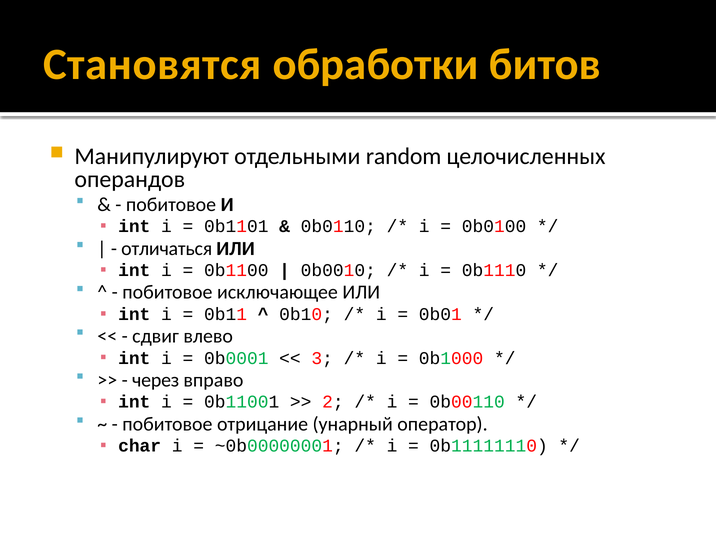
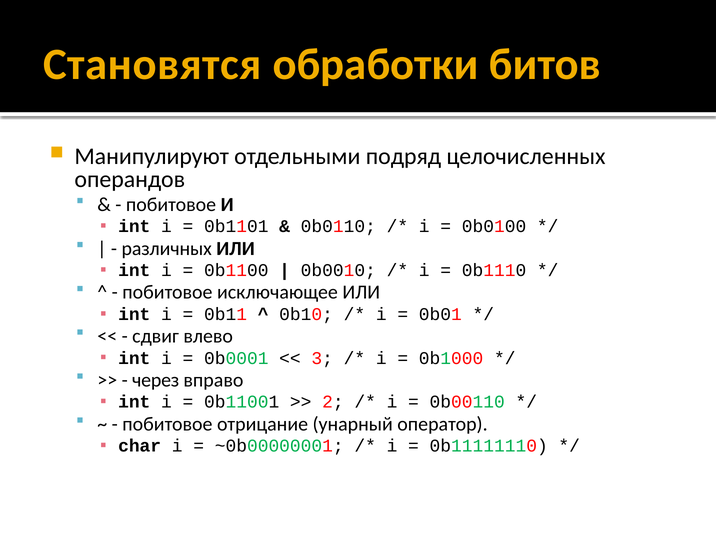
random: random -> подряд
отличаться: отличаться -> различных
